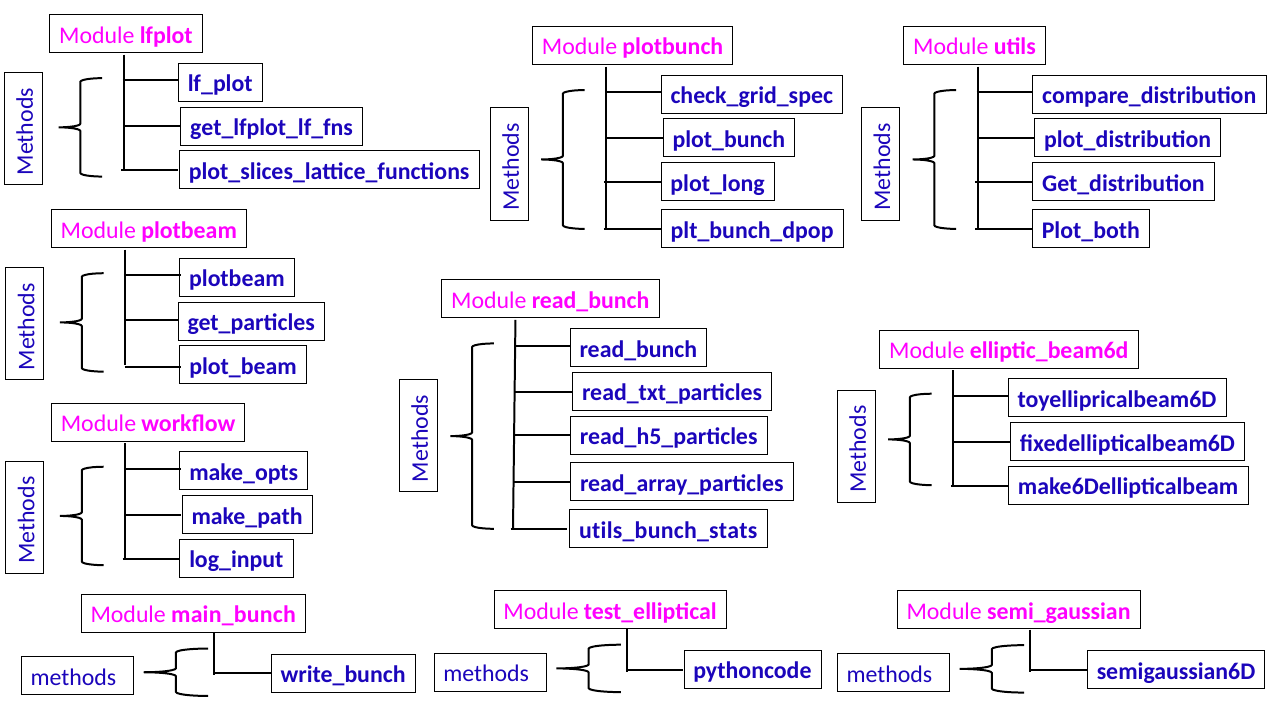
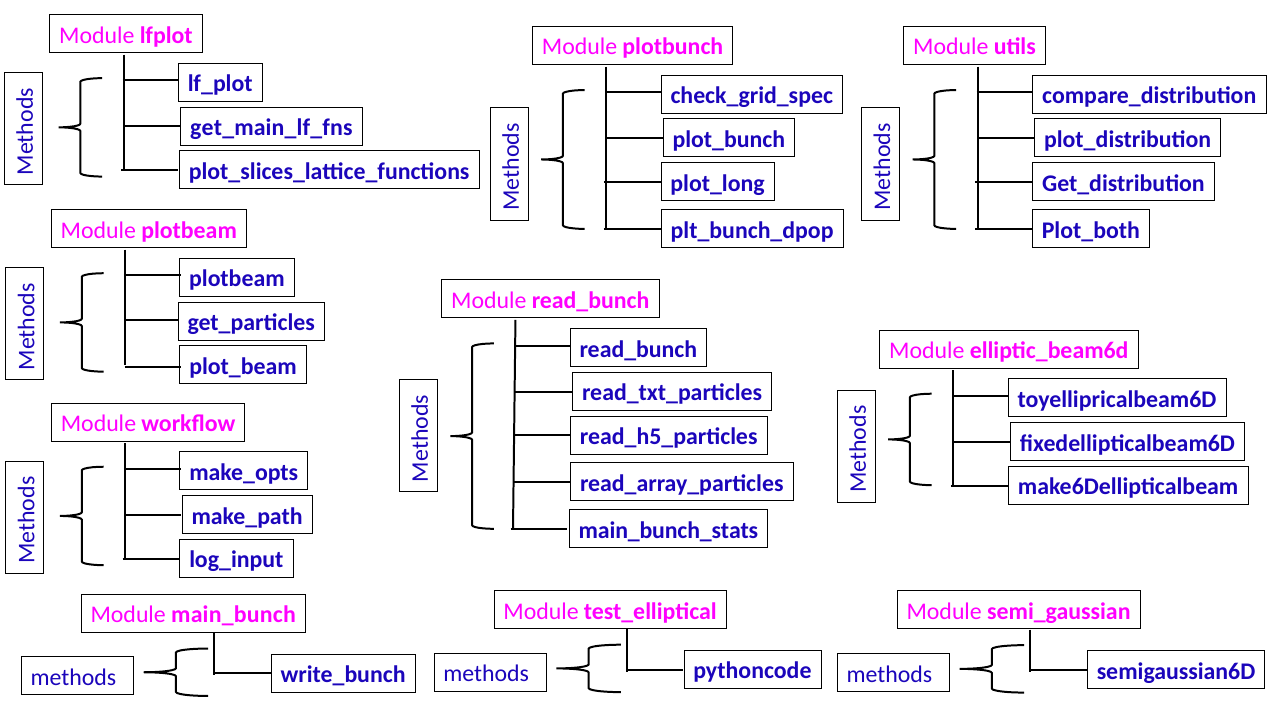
get_lfplot_lf_fns: get_lfplot_lf_fns -> get_main_lf_fns
utils_bunch_stats: utils_bunch_stats -> main_bunch_stats
